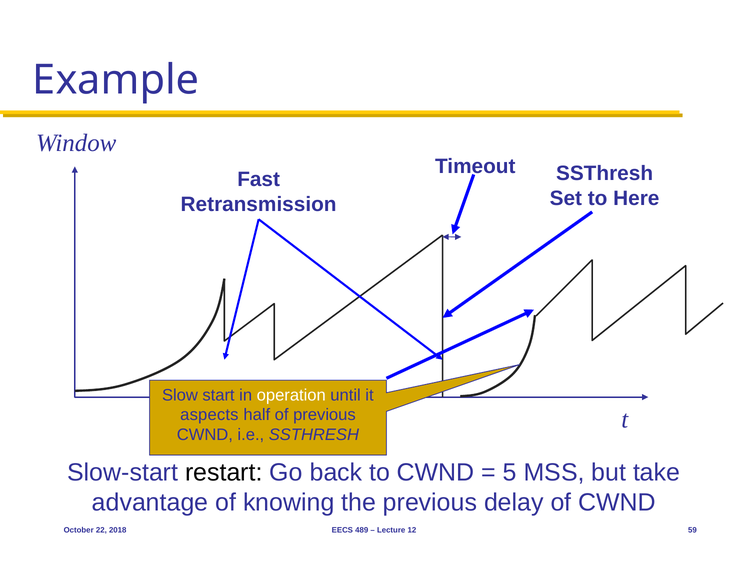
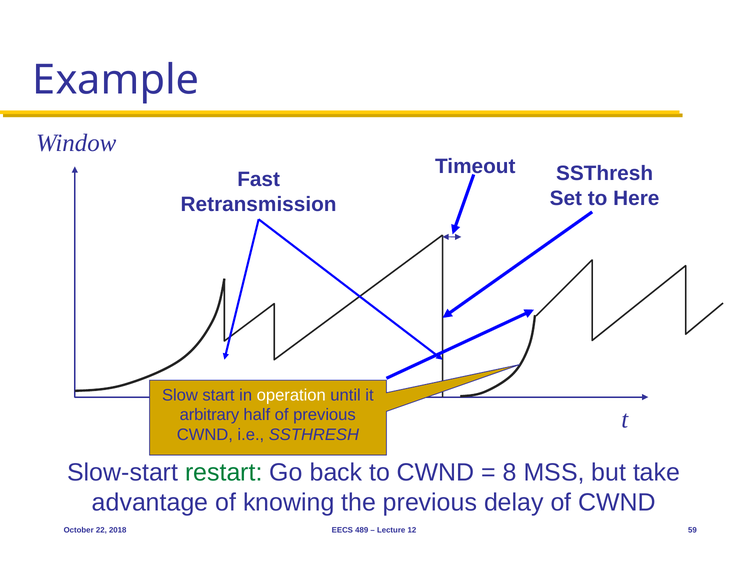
aspects: aspects -> arbitrary
restart colour: black -> green
5: 5 -> 8
